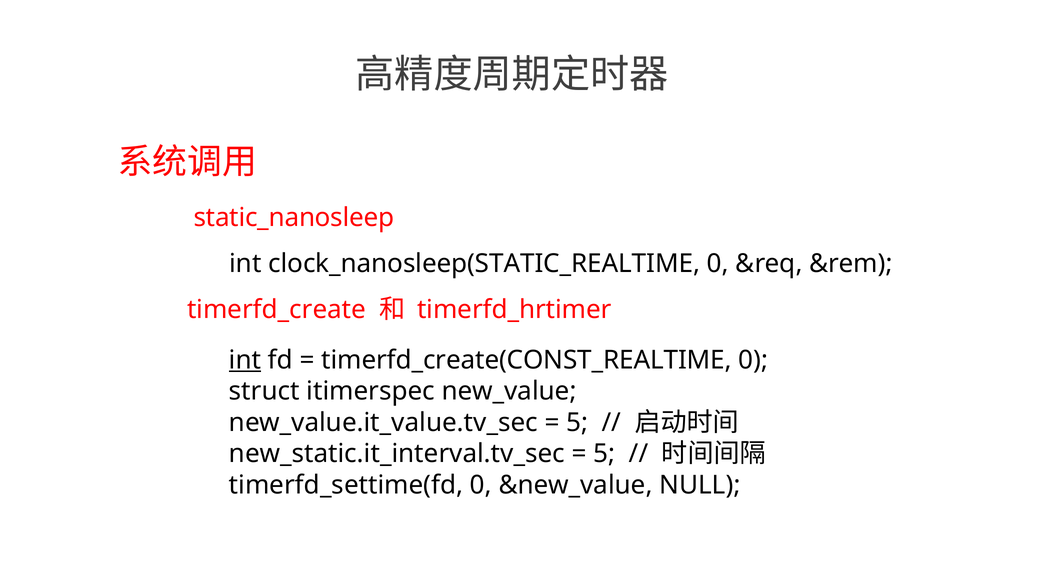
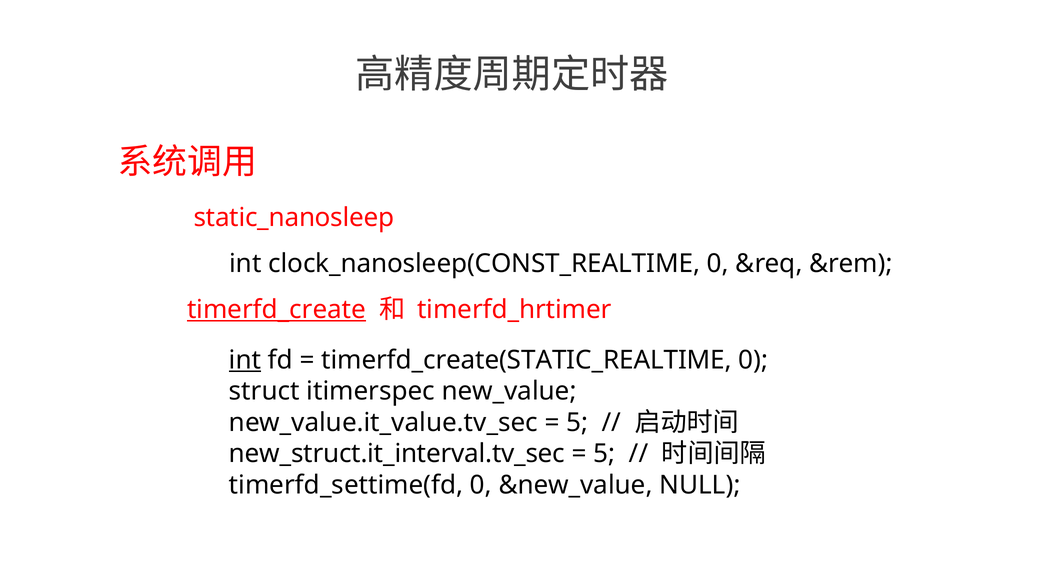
clock_nanosleep(STATIC_REALTIME: clock_nanosleep(STATIC_REALTIME -> clock_nanosleep(CONST_REALTIME
timerfd_create underline: none -> present
timerfd_create(CONST_REALTIME: timerfd_create(CONST_REALTIME -> timerfd_create(STATIC_REALTIME
new_static.it_interval.tv_sec: new_static.it_interval.tv_sec -> new_struct.it_interval.tv_sec
